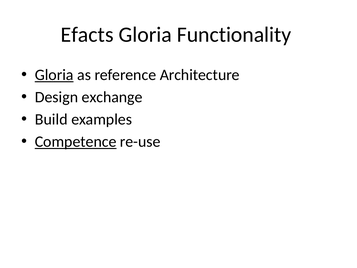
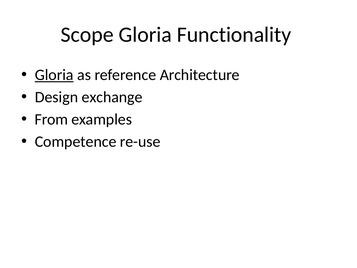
Efacts: Efacts -> Scope
Build: Build -> From
Competence underline: present -> none
